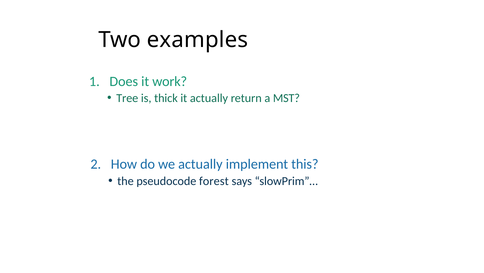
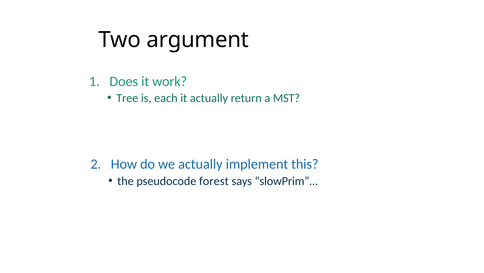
examples: examples -> argument
thick: thick -> each
